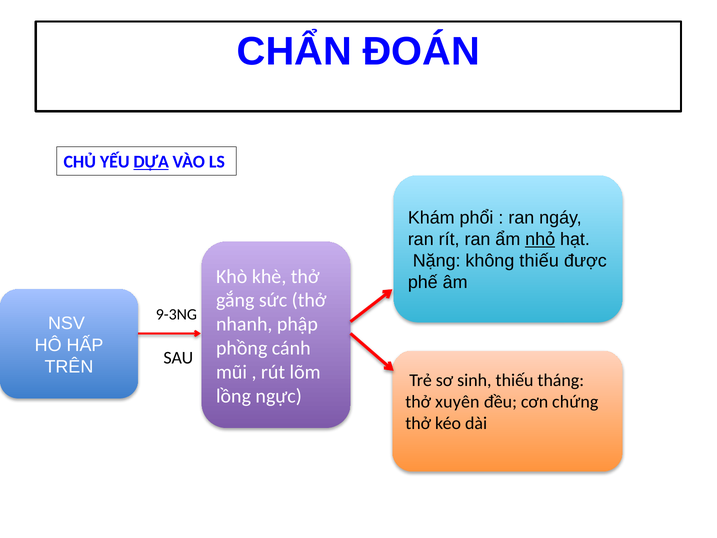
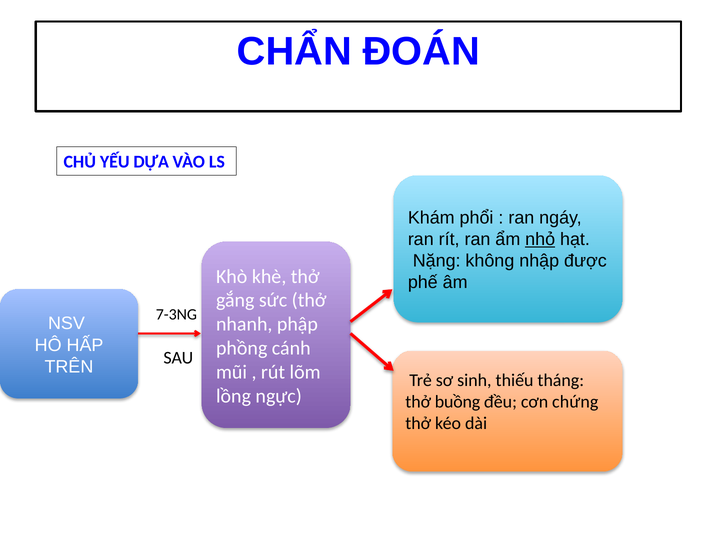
DỰA underline: present -> none
không thiếu: thiếu -> nhập
9-3NG: 9-3NG -> 7-3NG
xuyên: xuyên -> buồng
